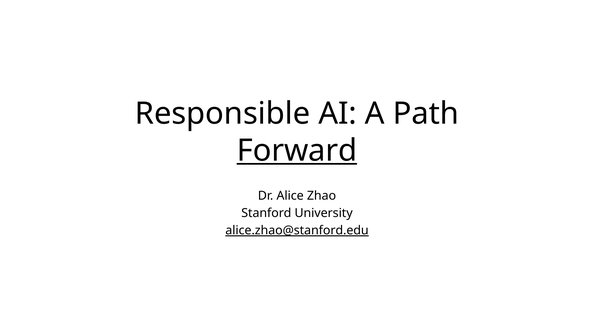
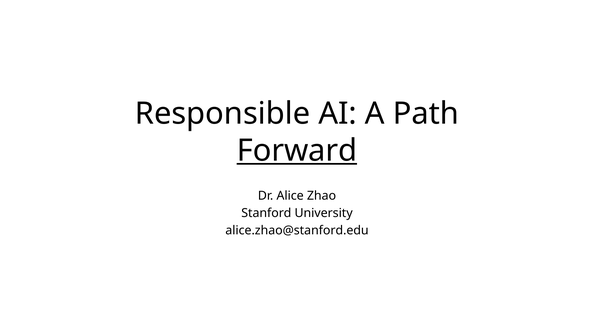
alice.zhao@stanford.edu underline: present -> none
